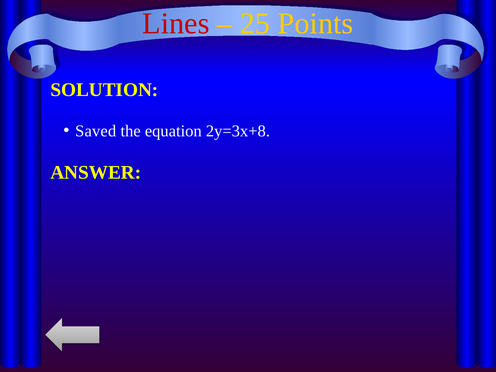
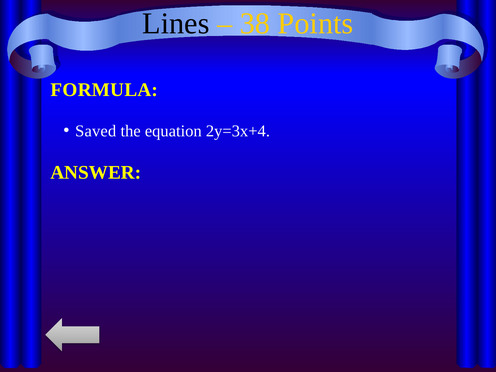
Lines colour: red -> black
25: 25 -> 38
SOLUTION: SOLUTION -> FORMULA
2y=3x+8: 2y=3x+8 -> 2y=3x+4
